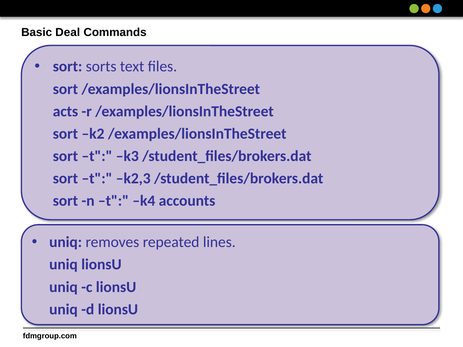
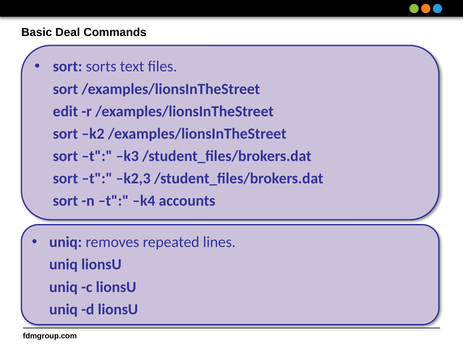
acts at (65, 111): acts -> edit
